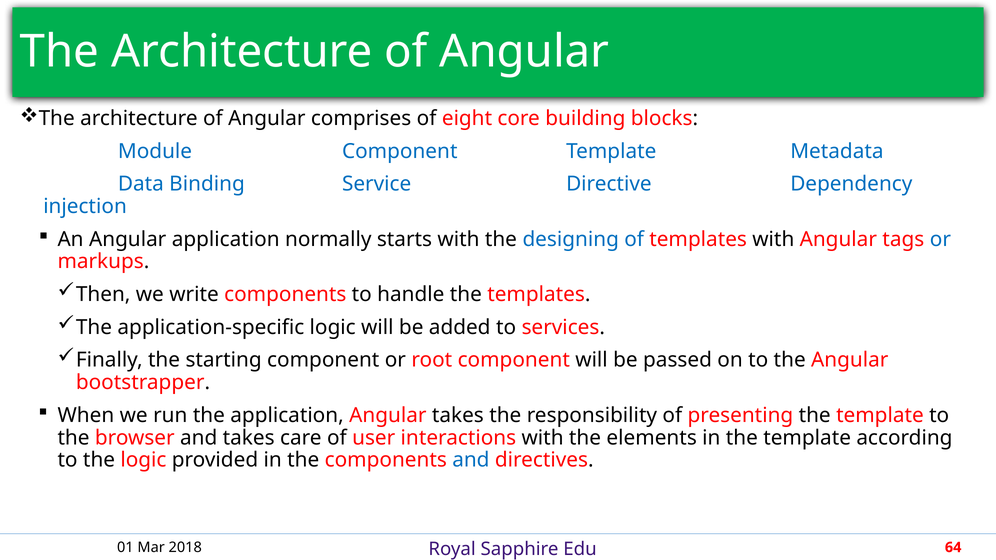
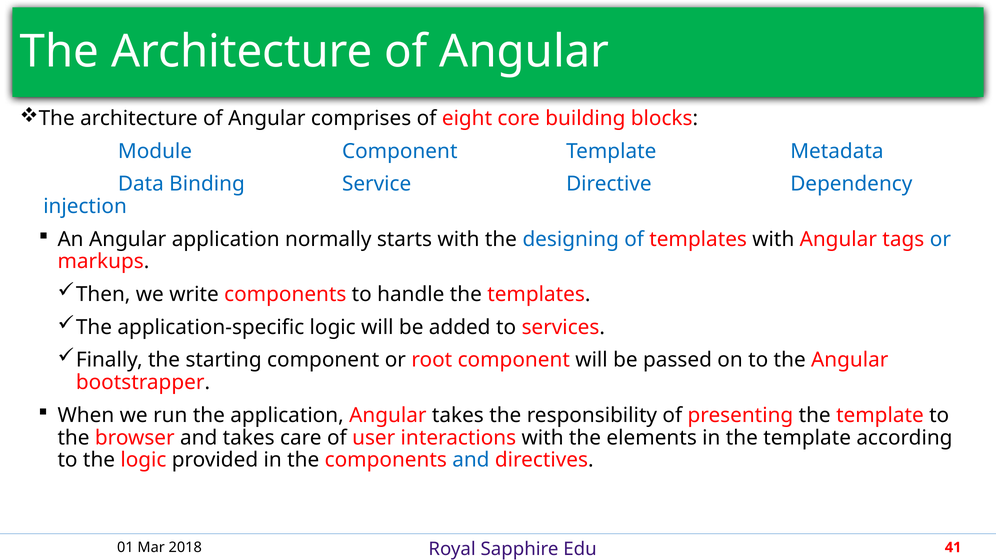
64: 64 -> 41
